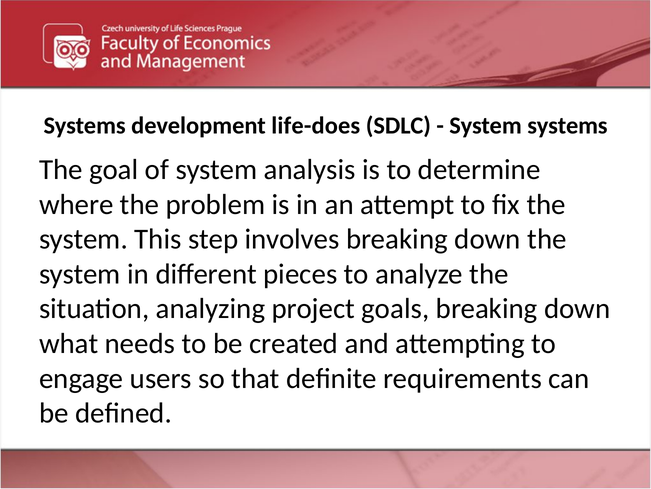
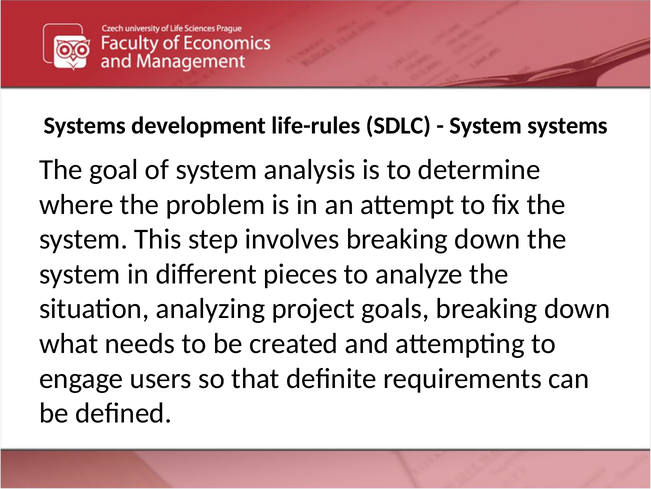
life-does: life-does -> life-rules
